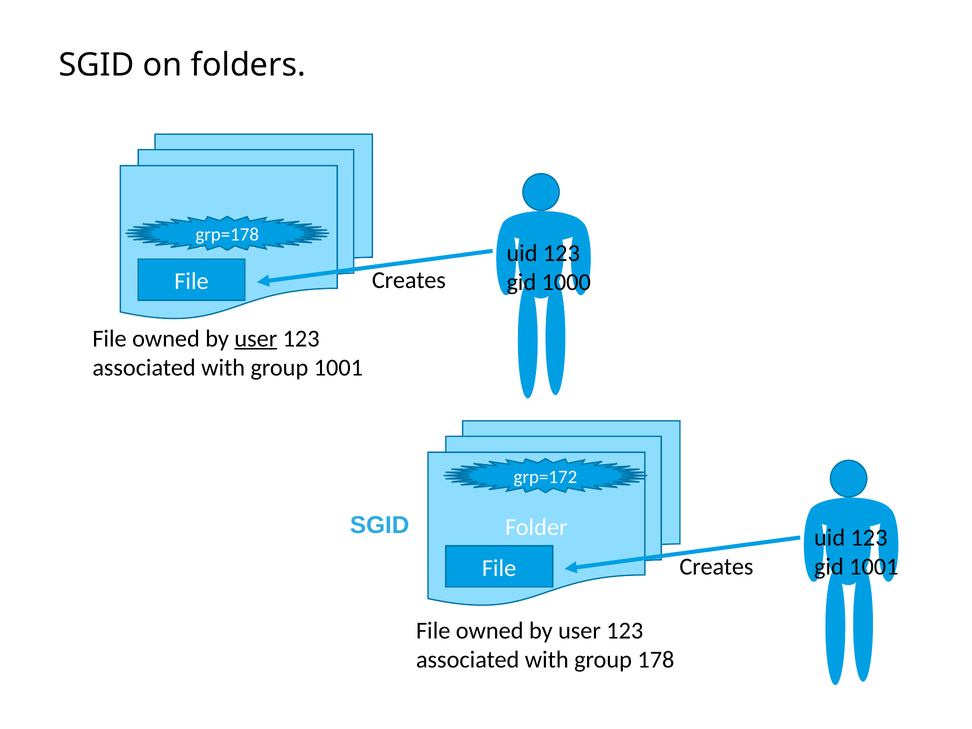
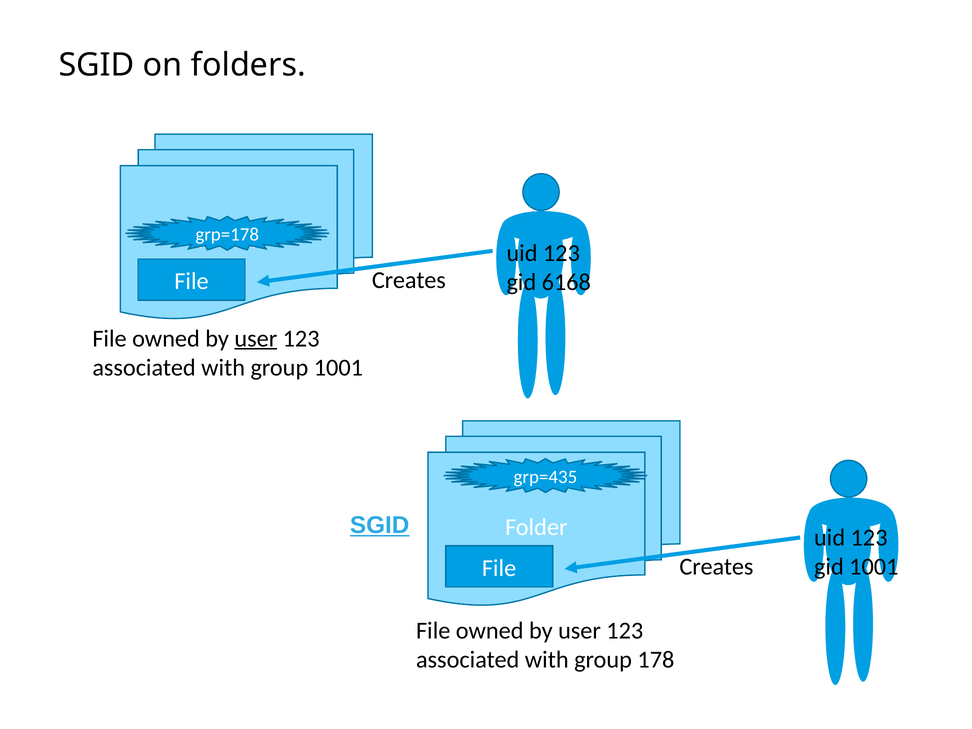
1000: 1000 -> 6168
grp=172: grp=172 -> grp=435
SGID at (380, 525) underline: none -> present
